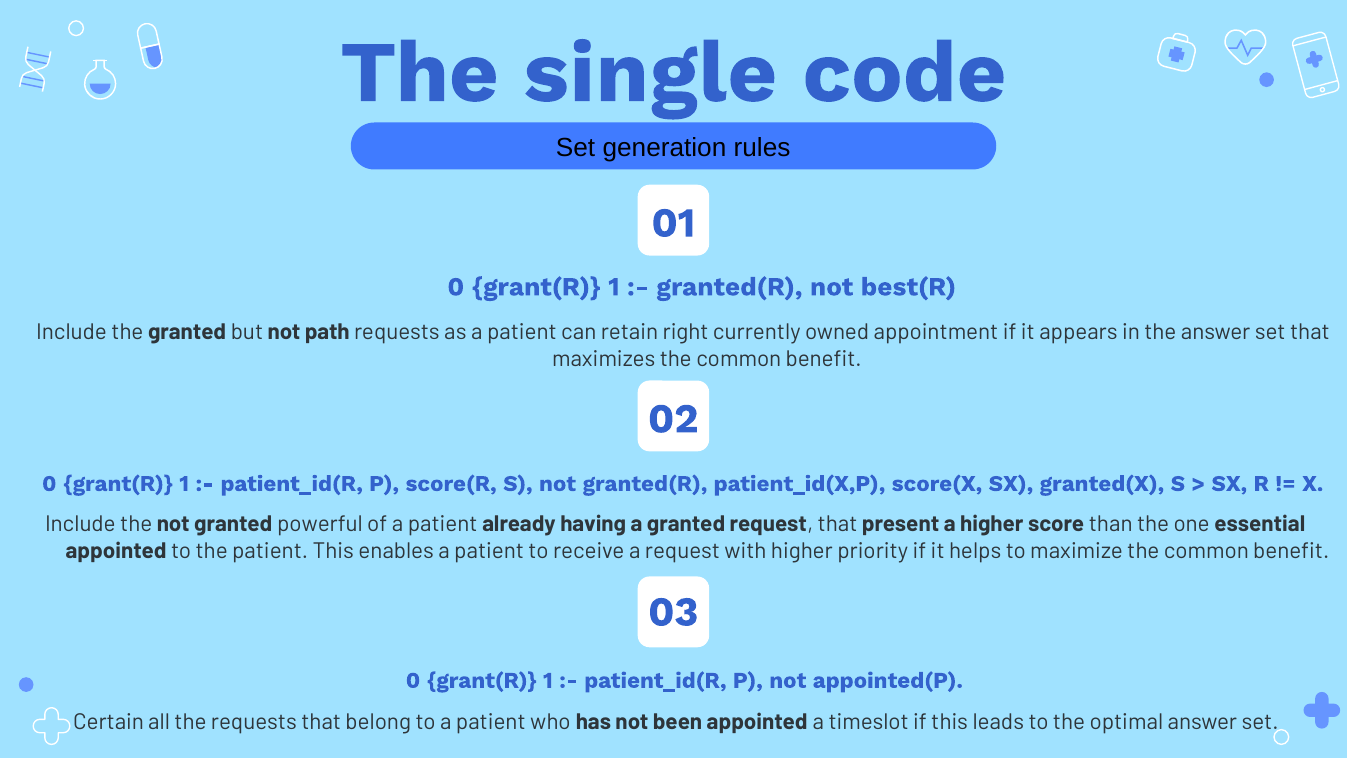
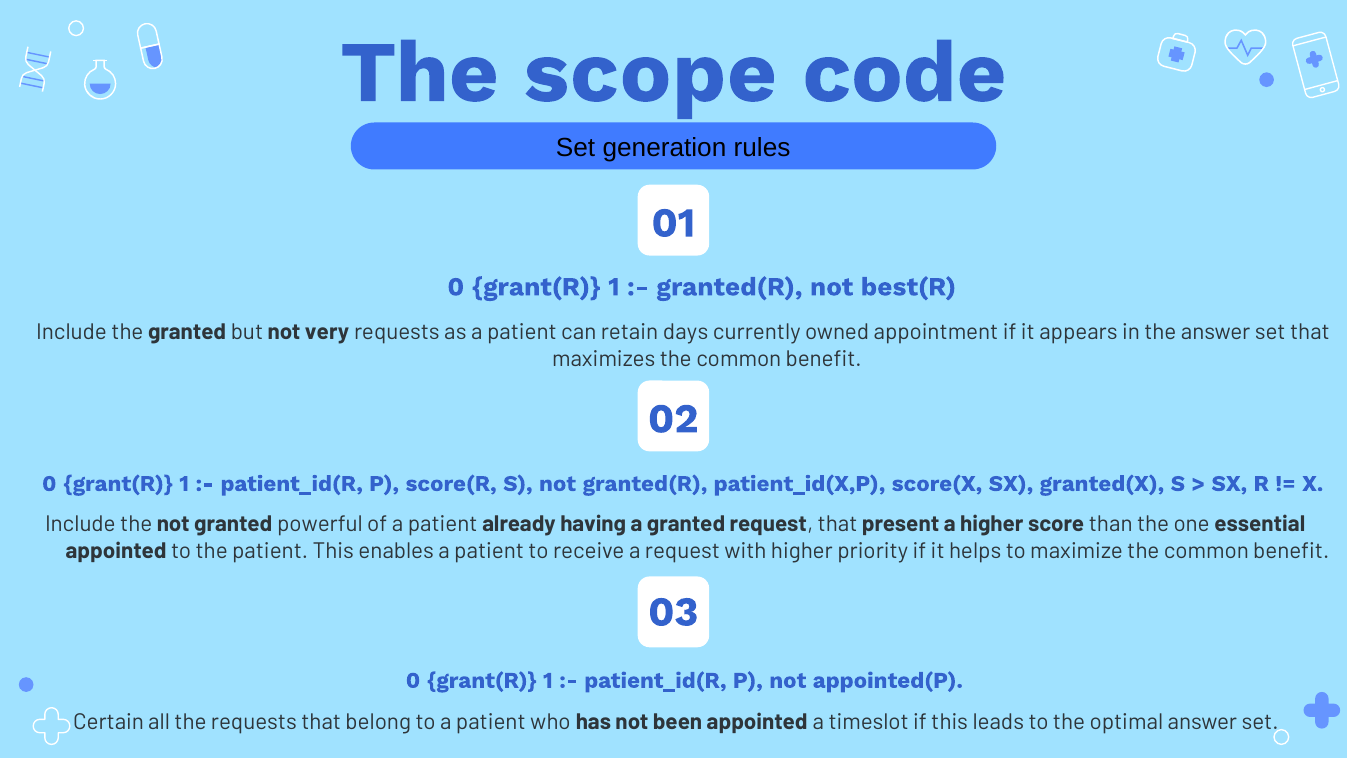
single: single -> scope
path: path -> very
right: right -> days
